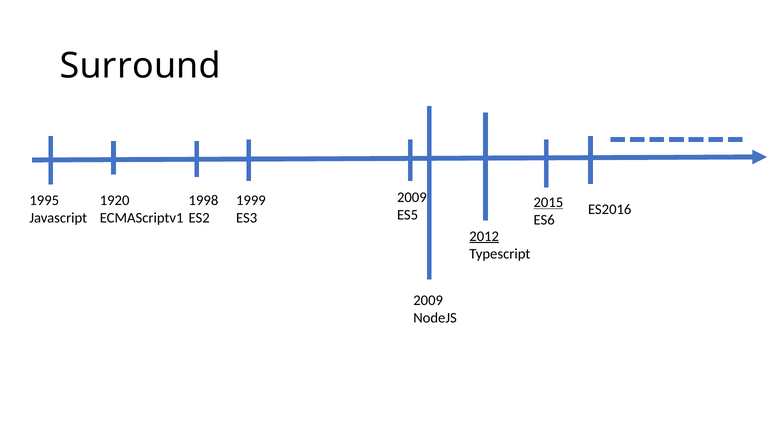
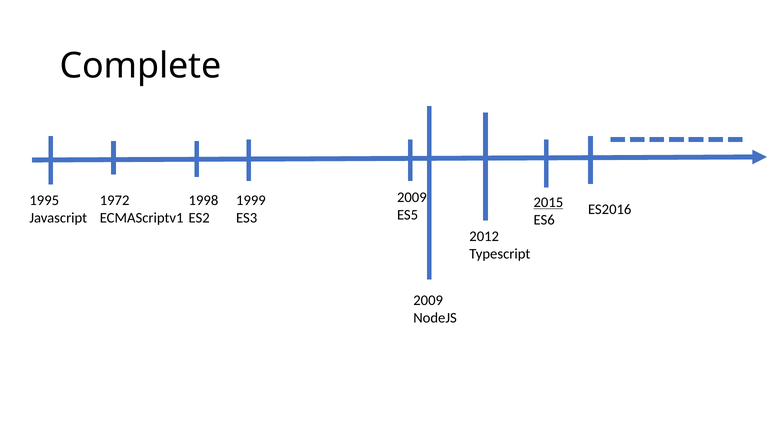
Surround: Surround -> Complete
1920: 1920 -> 1972
2012 underline: present -> none
